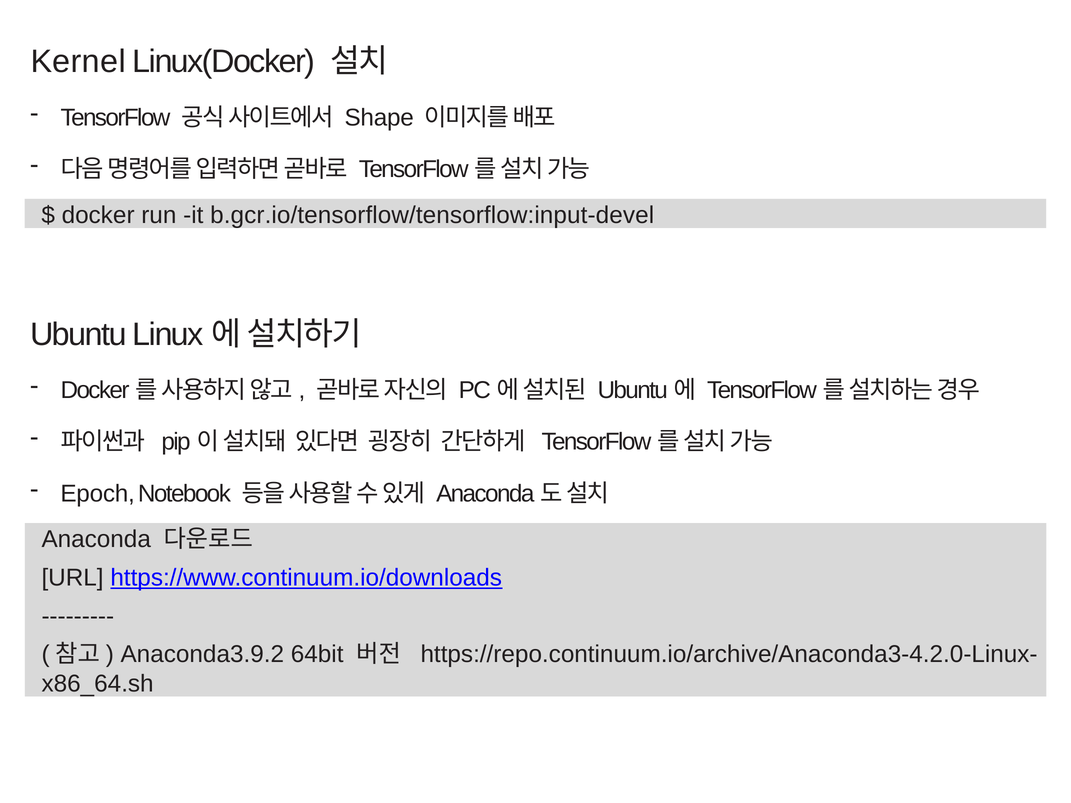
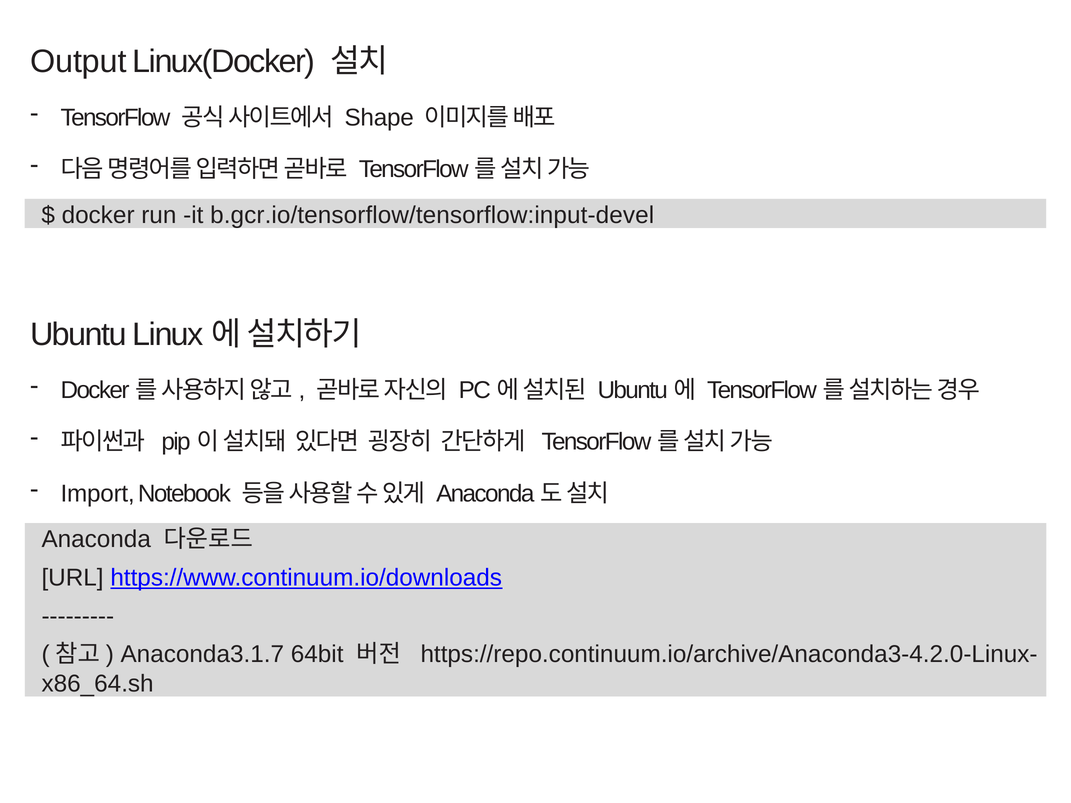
Kernel: Kernel -> Output
Epoch: Epoch -> Import
Anaconda3.9.2: Anaconda3.9.2 -> Anaconda3.1.7
